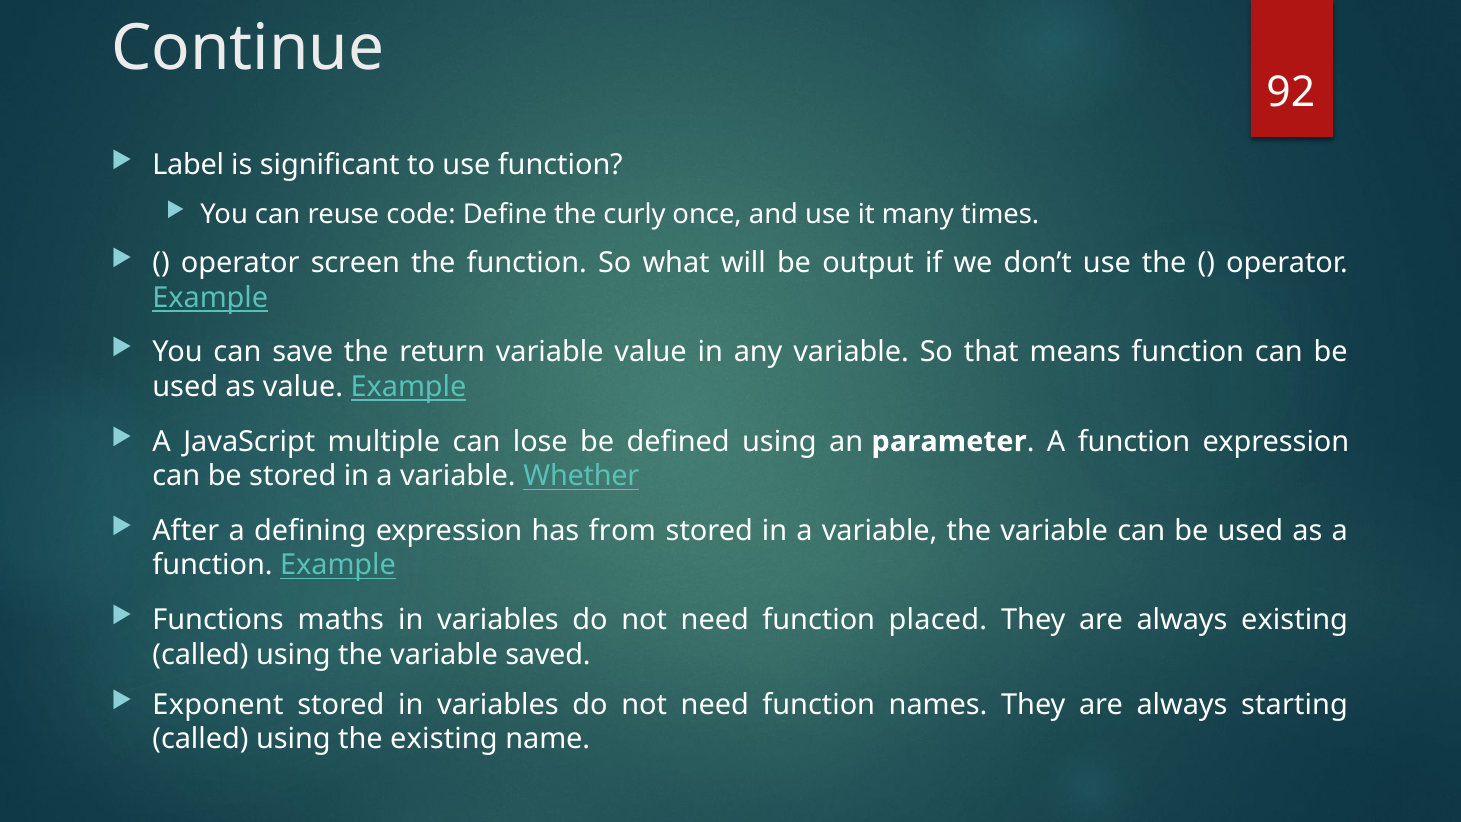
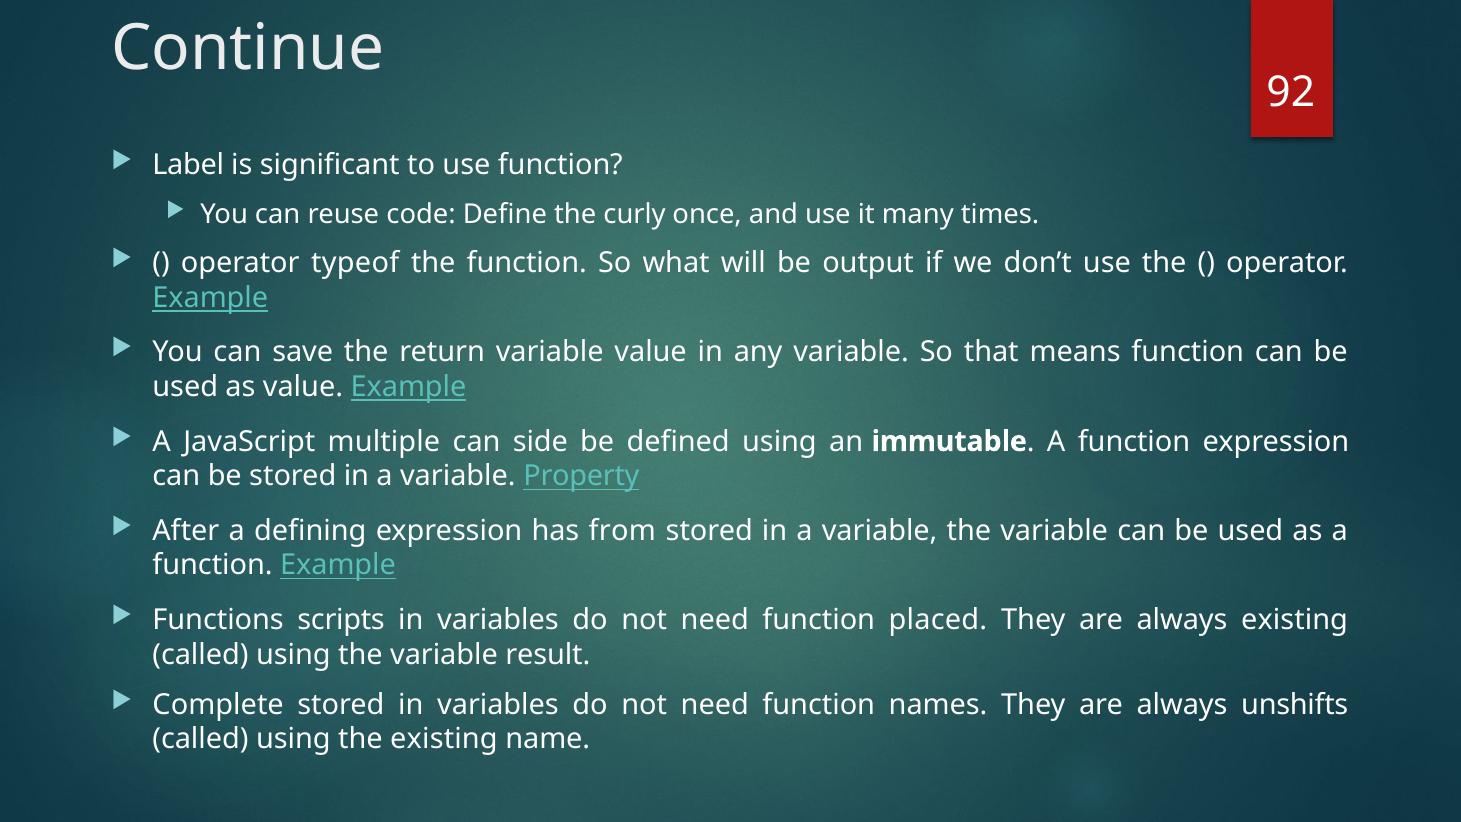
screen: screen -> typeof
lose: lose -> side
parameter: parameter -> immutable
Whether: Whether -> Property
maths: maths -> scripts
saved: saved -> result
Exponent: Exponent -> Complete
starting: starting -> unshifts
